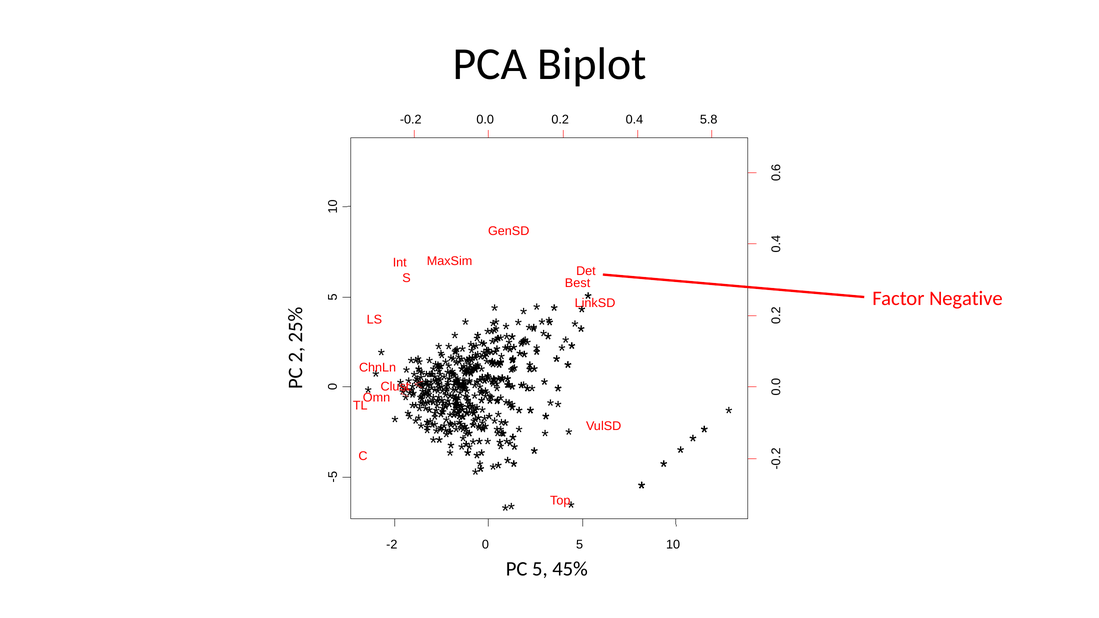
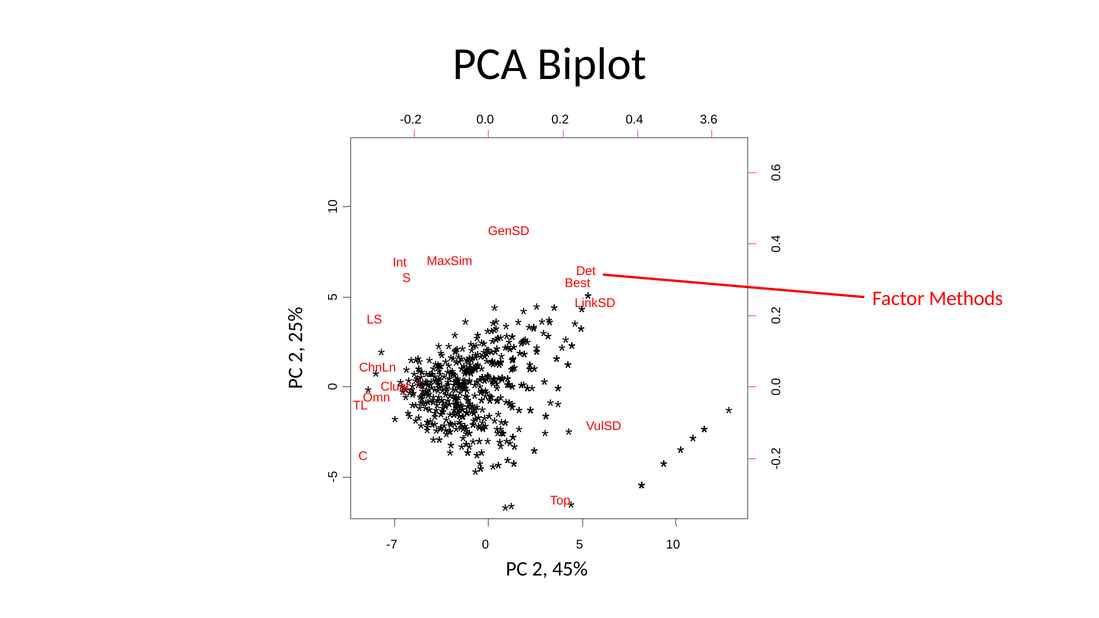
5.8: 5.8 -> 3.6
Negative: Negative -> Methods
-2: -2 -> -7
PC 5: 5 -> 2
